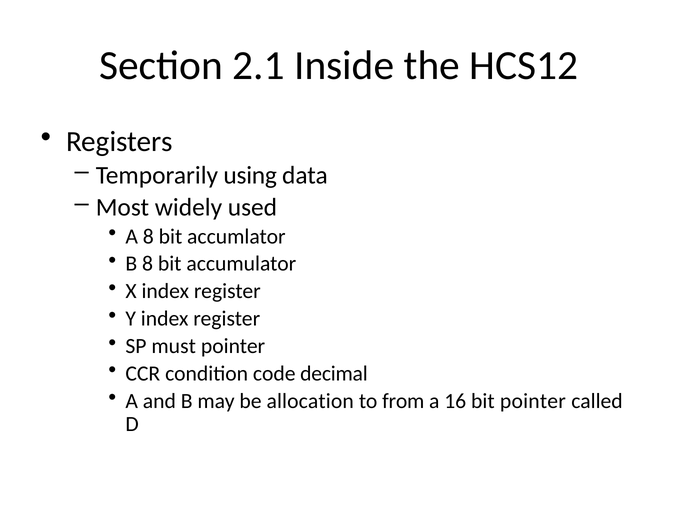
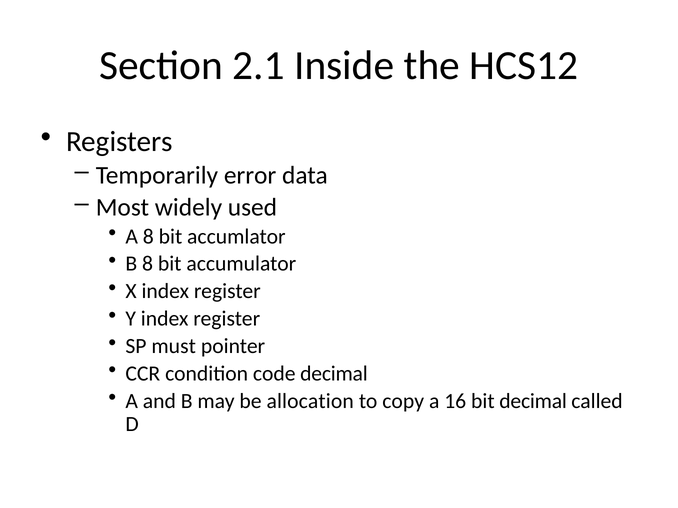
using: using -> error
from: from -> copy
bit pointer: pointer -> decimal
